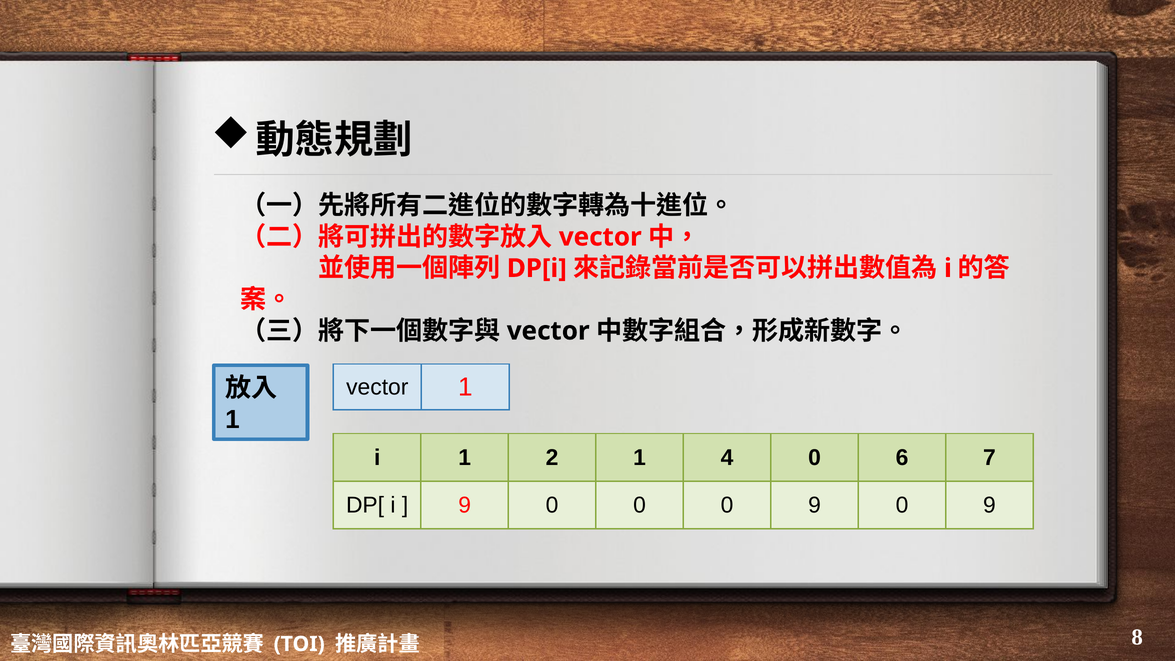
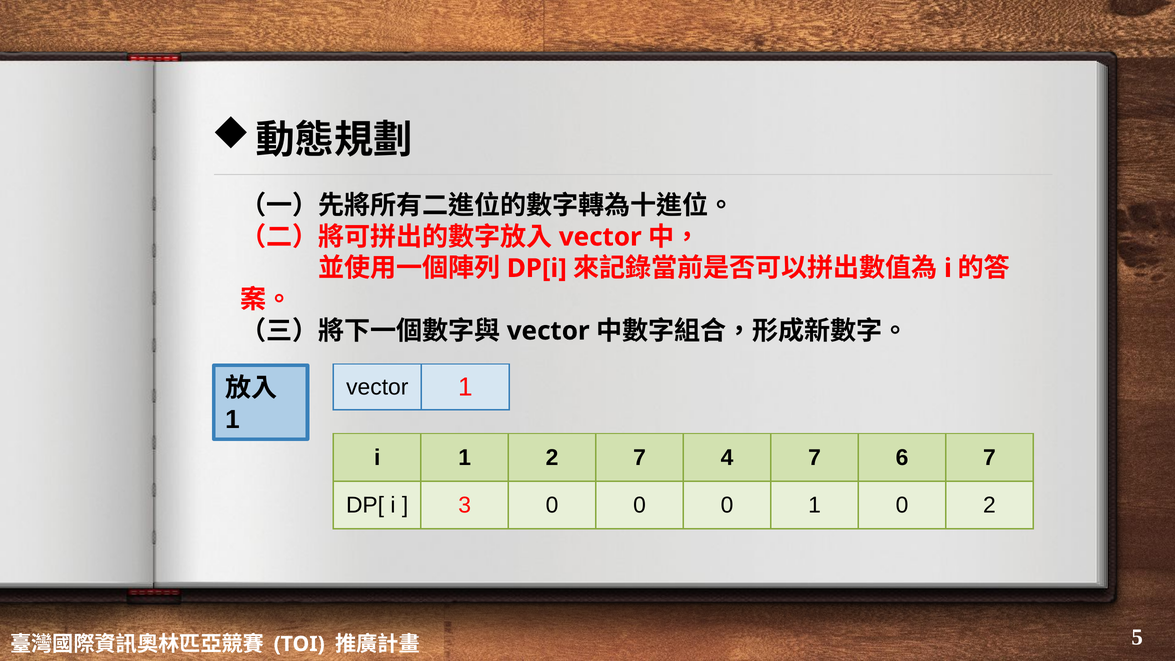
2 1: 1 -> 7
4 0: 0 -> 7
9 at (465, 505): 9 -> 3
0 0 9: 9 -> 1
9 at (989, 505): 9 -> 2
8: 8 -> 5
